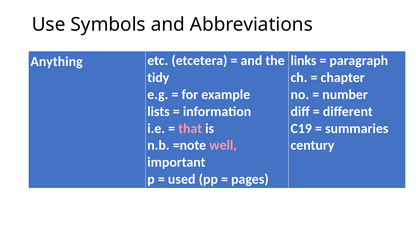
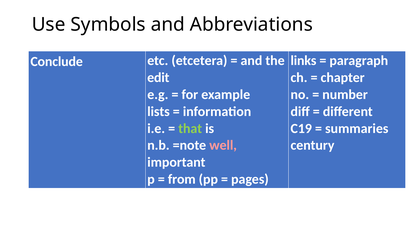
Anything: Anything -> Conclude
tidy: tidy -> edit
that colour: pink -> light green
used: used -> from
